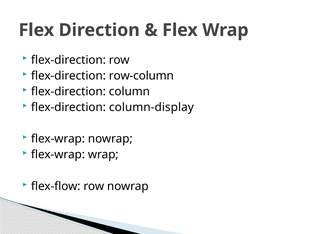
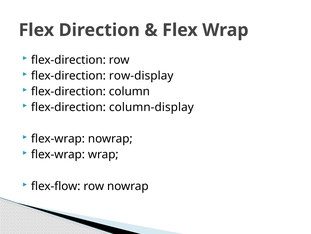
row-column: row-column -> row-display
